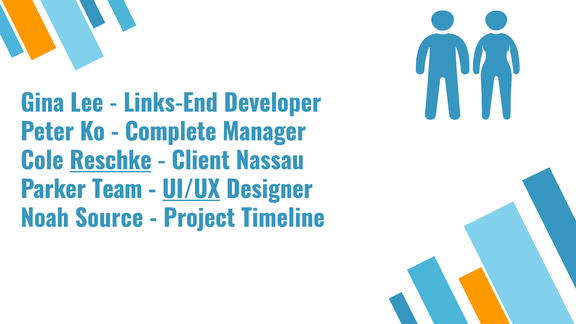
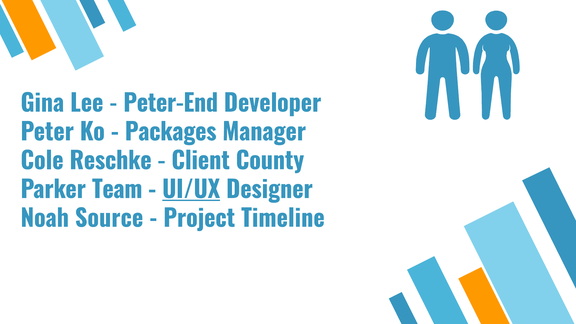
Links-End: Links-End -> Peter-End
Complete: Complete -> Packages
Reschke underline: present -> none
Nassau: Nassau -> County
